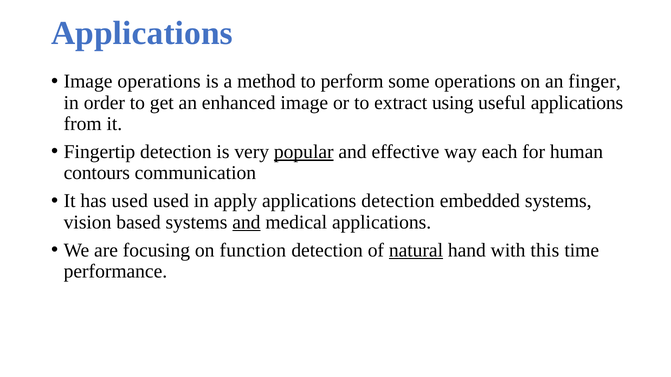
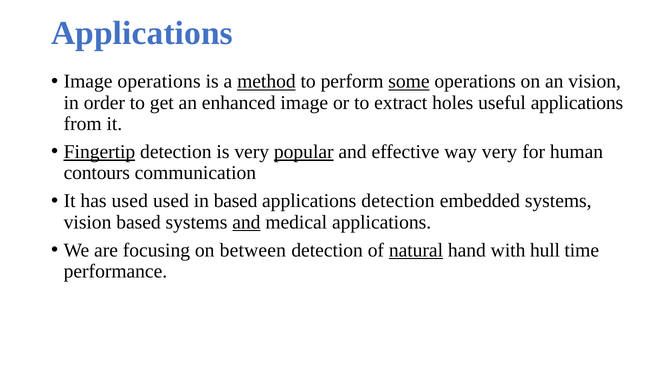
method underline: none -> present
some underline: none -> present
an finger: finger -> vision
using: using -> holes
Fingertip underline: none -> present
way each: each -> very
in apply: apply -> based
function: function -> between
this: this -> hull
